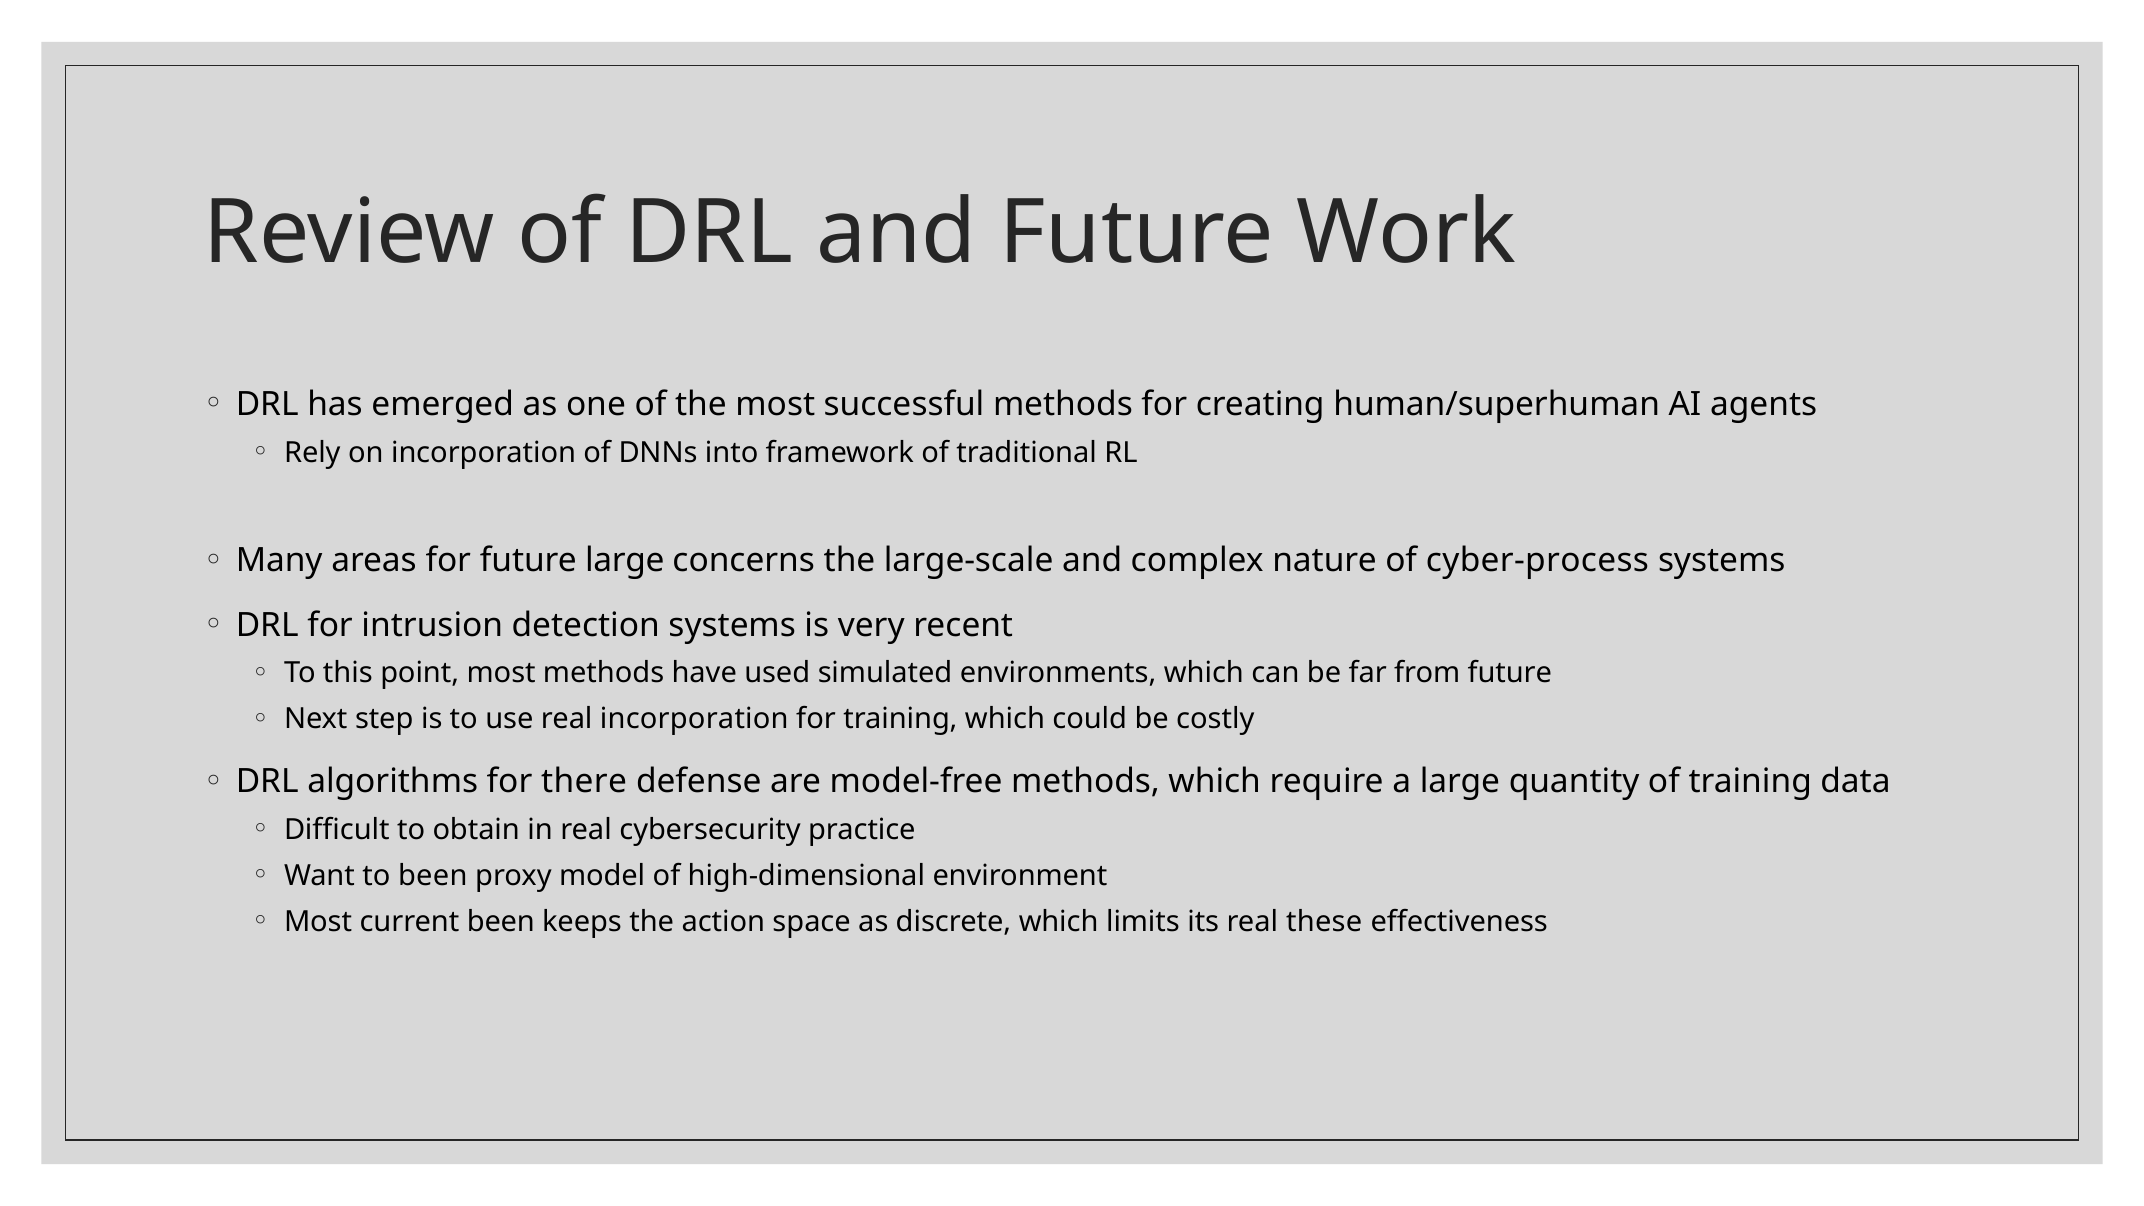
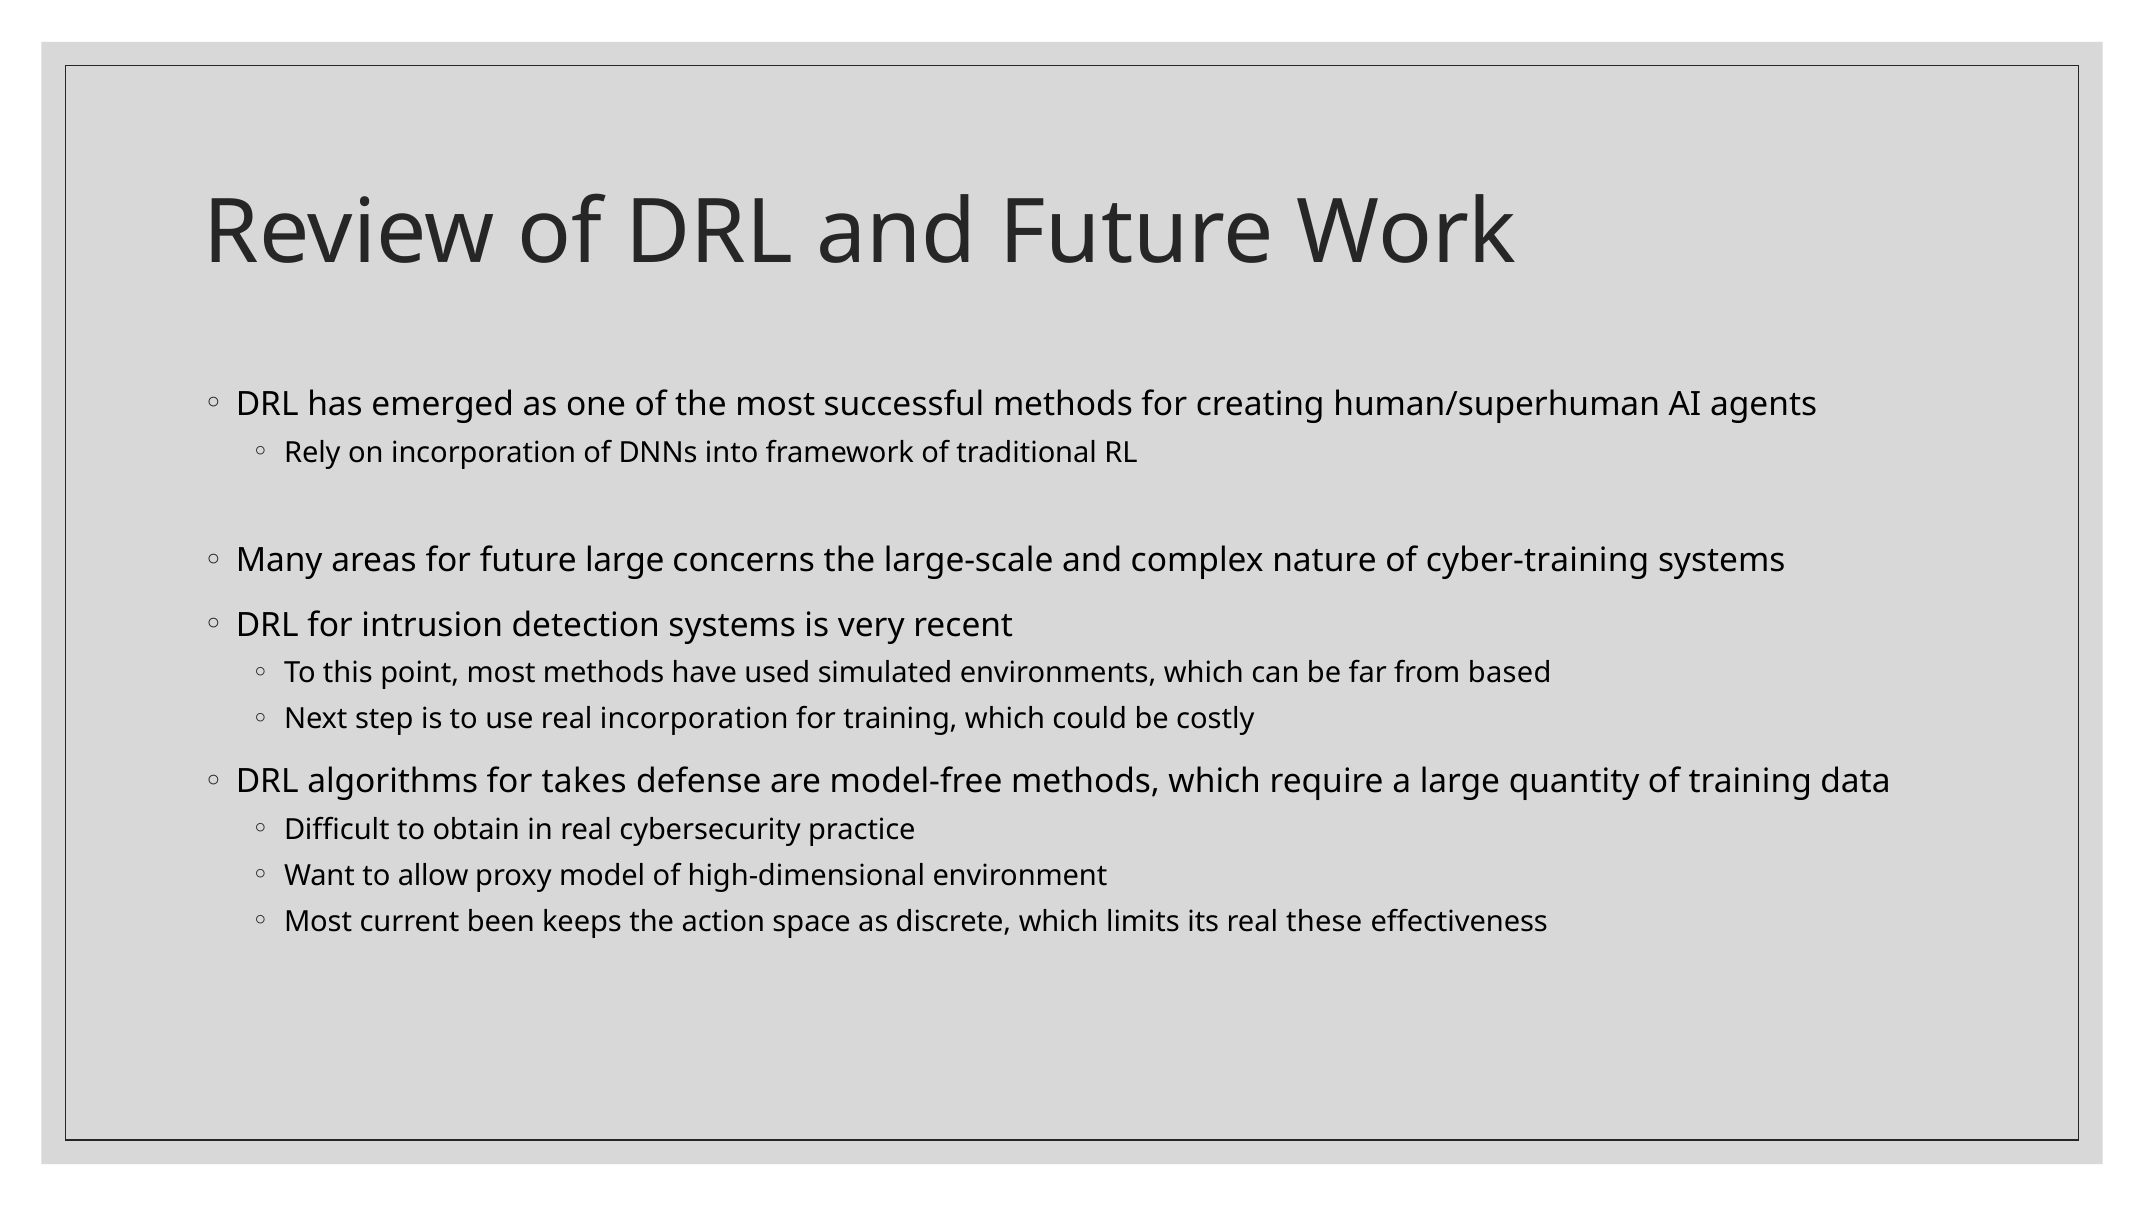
cyber-process: cyber-process -> cyber-training
from future: future -> based
there: there -> takes
to been: been -> allow
